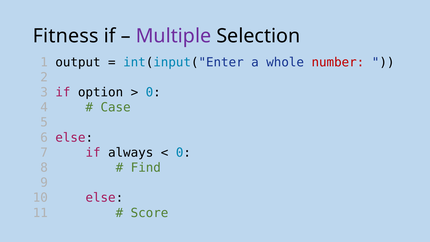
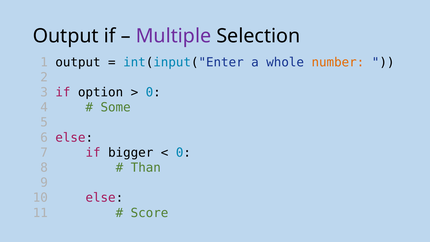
Fitness at (66, 36): Fitness -> Output
number colour: red -> orange
Case: Case -> Some
always: always -> bigger
Find: Find -> Than
